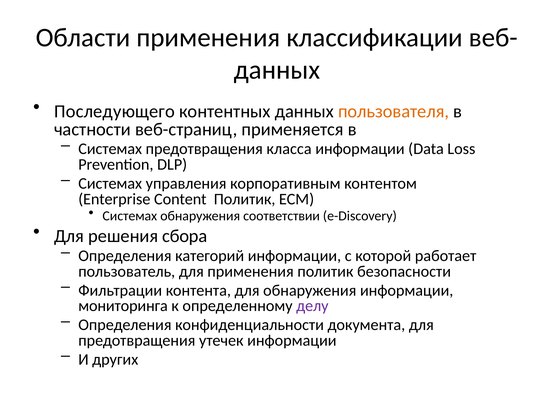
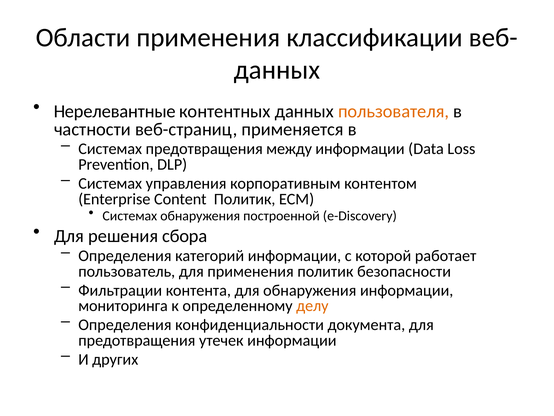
Последующего: Последующего -> Нерелевантные
класса: класса -> между
соответствии: соответствии -> построенной
делу colour: purple -> orange
